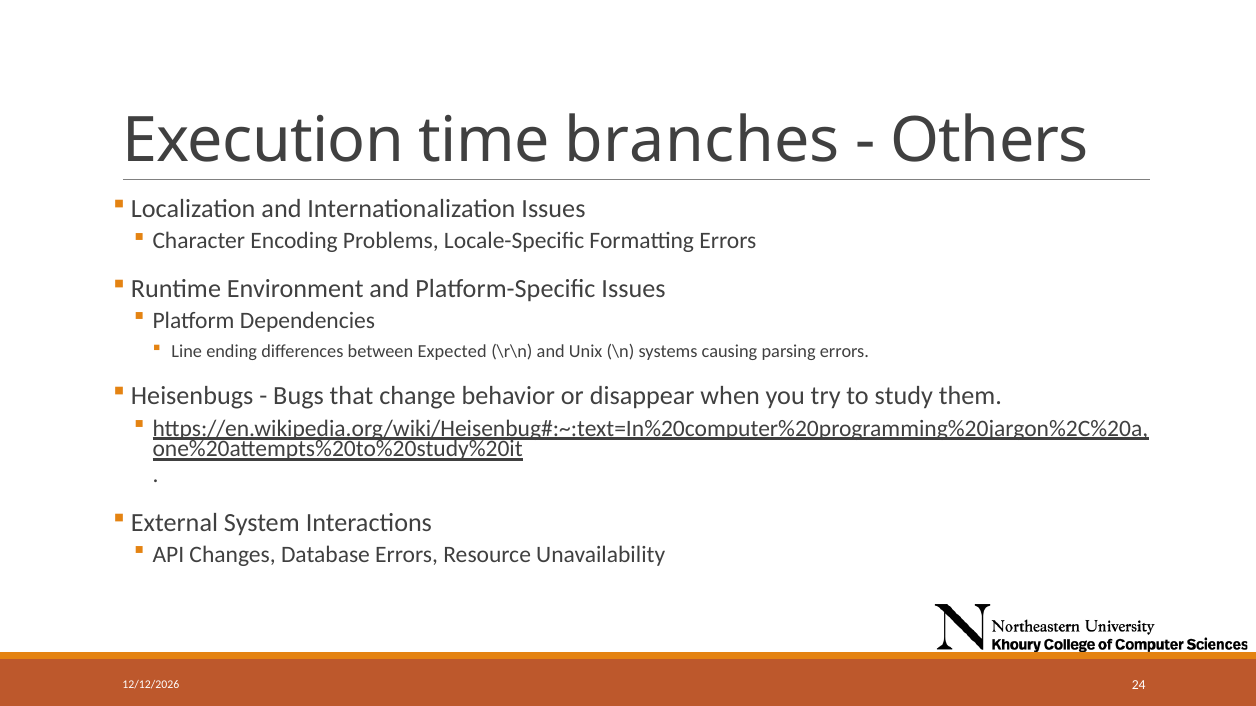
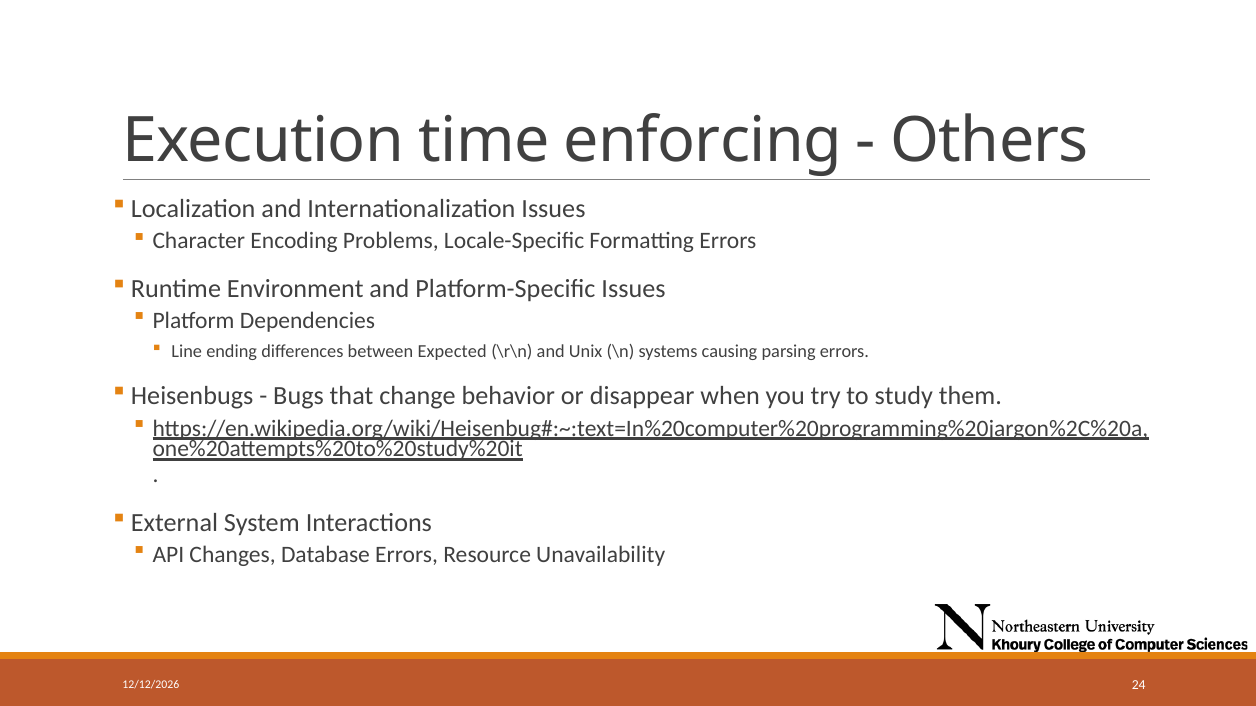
branches: branches -> enforcing
